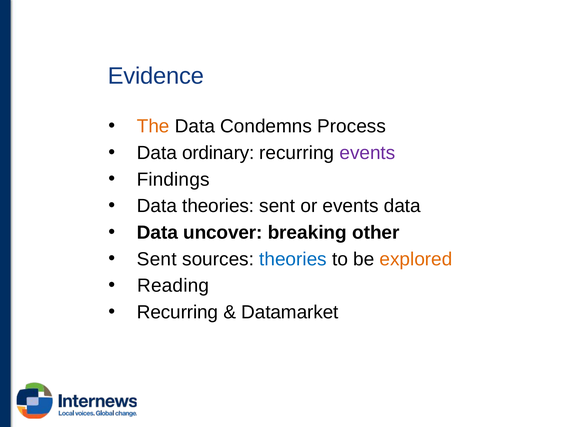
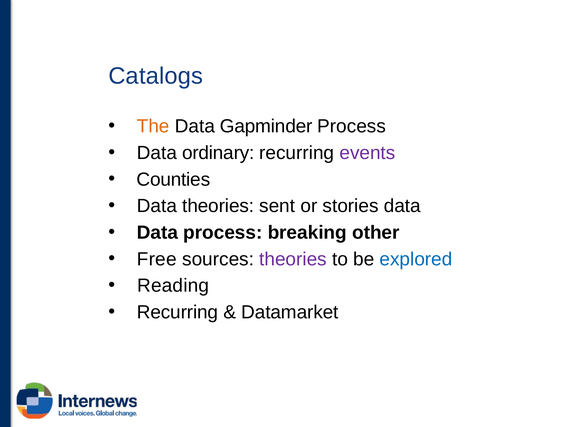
Evidence: Evidence -> Catalogs
Condemns: Condemns -> Gapminder
Findings: Findings -> Counties
or events: events -> stories
Data uncover: uncover -> process
Sent at (157, 259): Sent -> Free
theories at (293, 259) colour: blue -> purple
explored colour: orange -> blue
